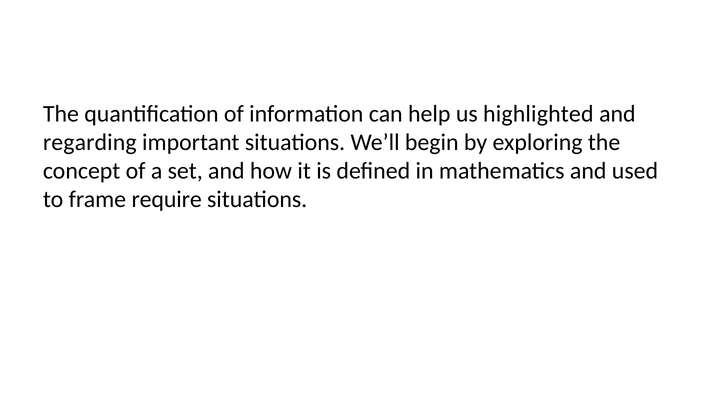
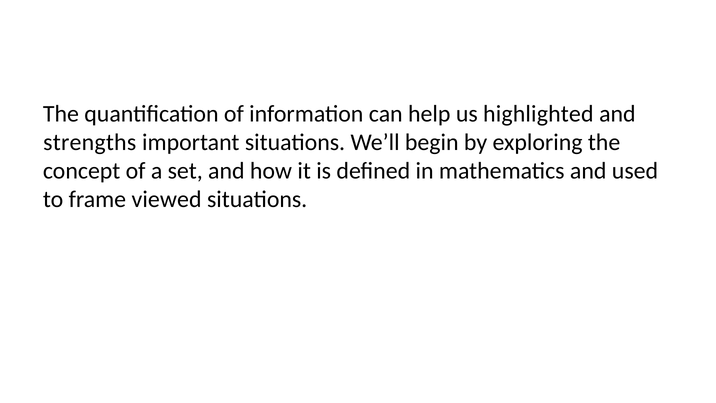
regarding: regarding -> strengths
require: require -> viewed
